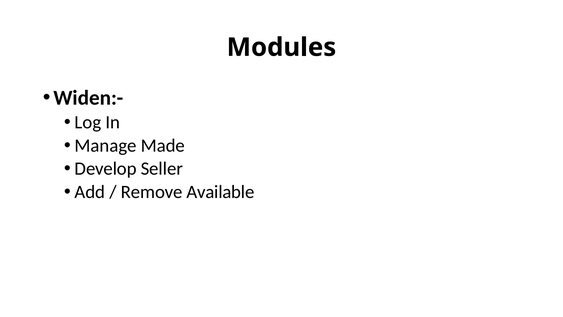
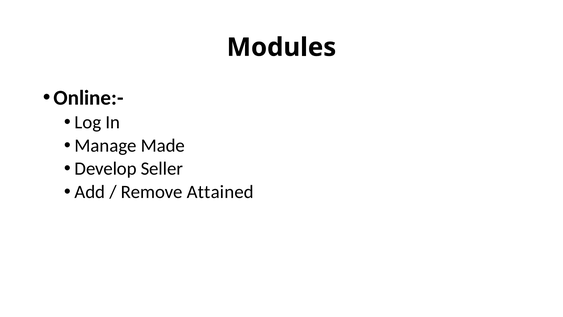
Widen:-: Widen:- -> Online:-
Available: Available -> Attained
